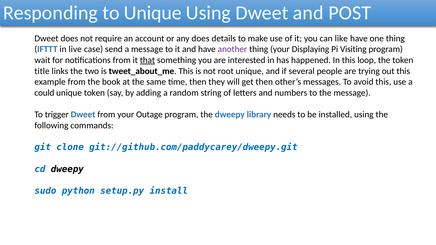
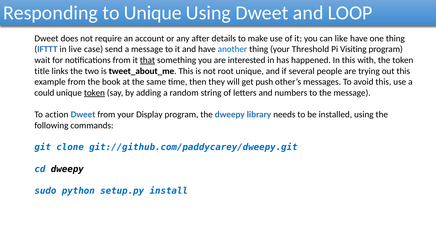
POST: POST -> LOOP
any does: does -> after
another colour: purple -> blue
Displaying: Displaying -> Threshold
loop: loop -> with
get then: then -> push
token at (94, 93) underline: none -> present
trigger: trigger -> action
Outage: Outage -> Display
